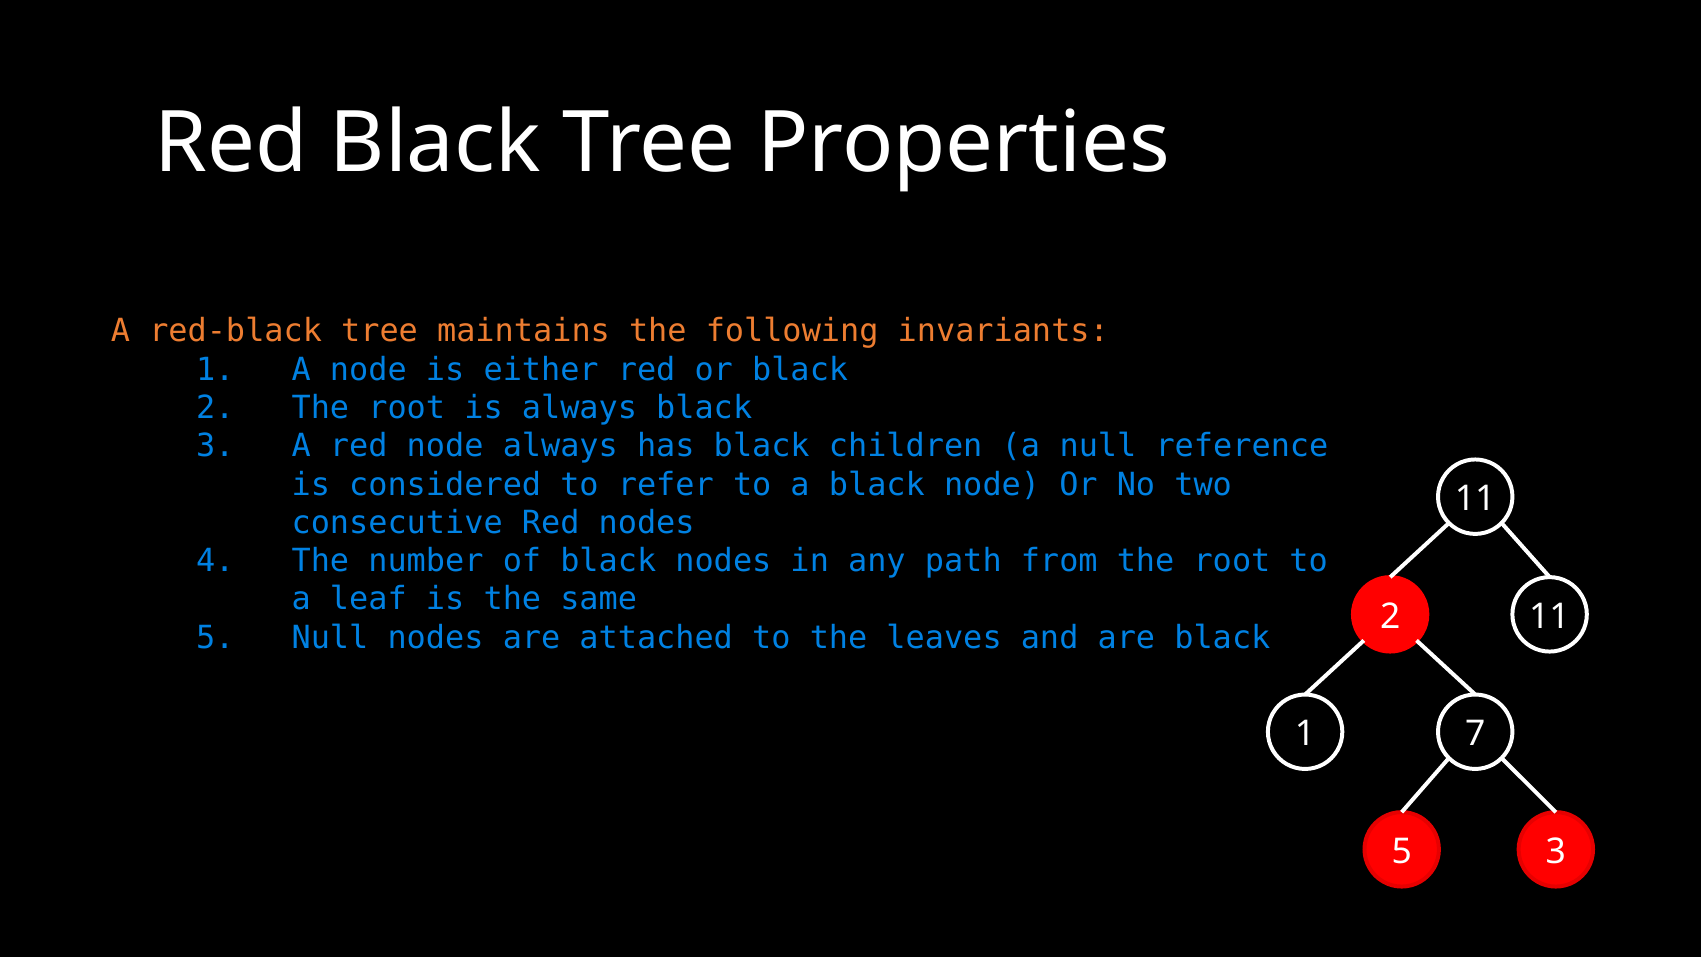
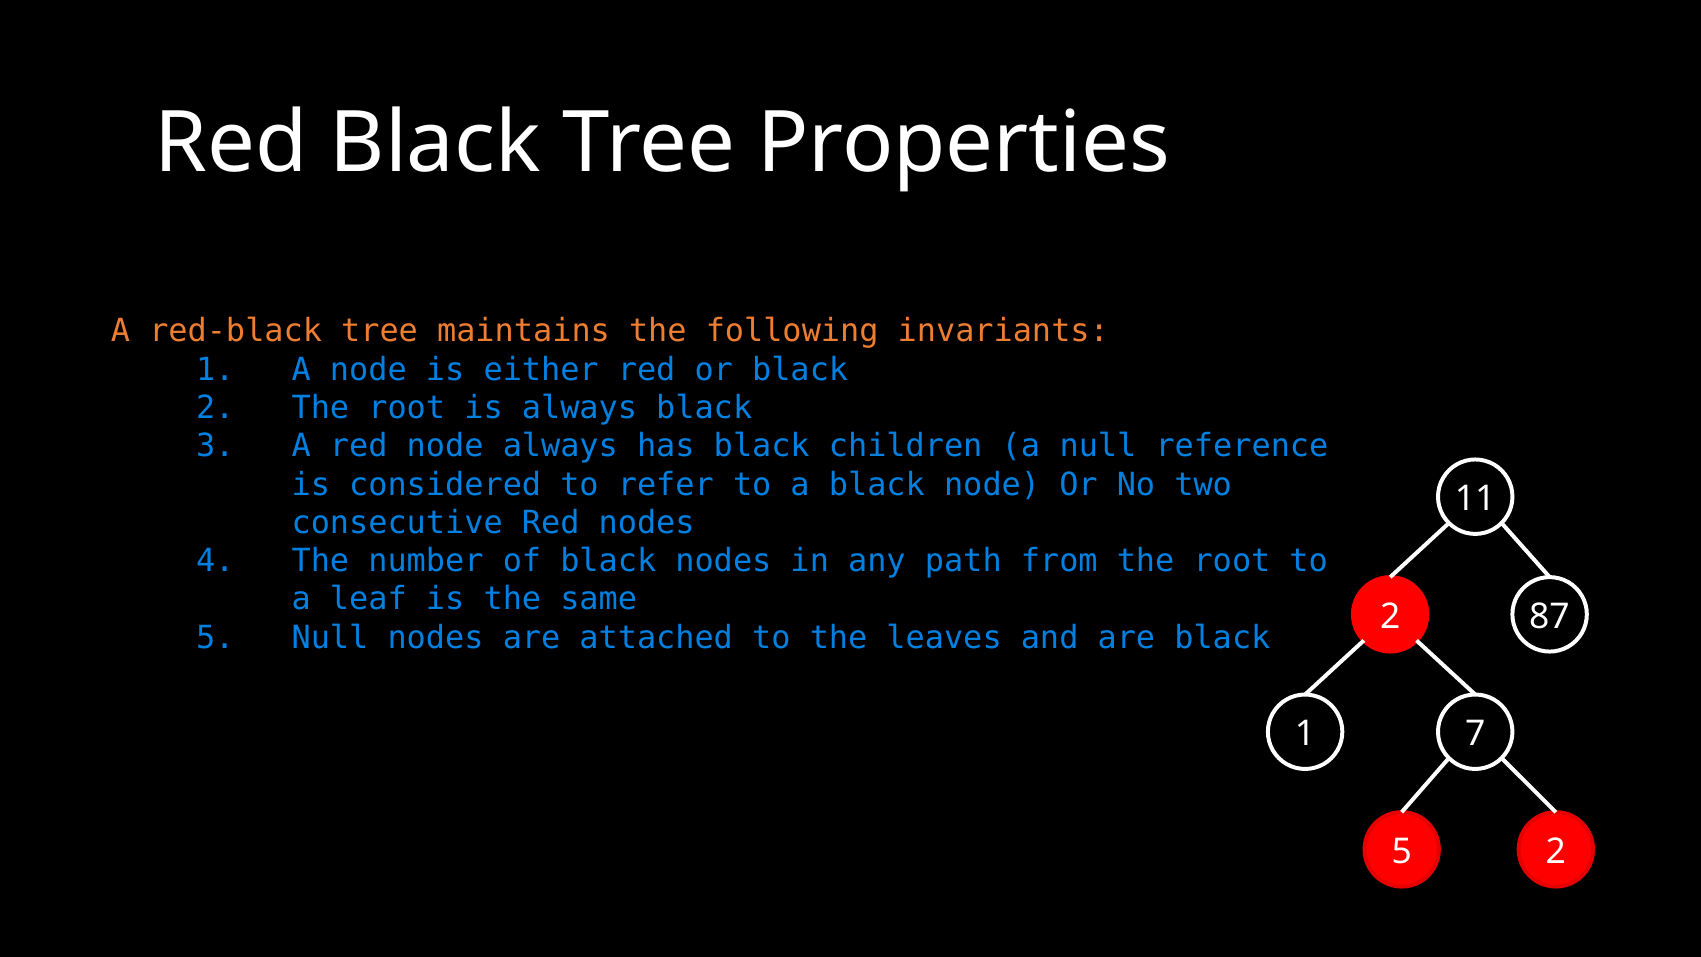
2 11: 11 -> 87
5 3: 3 -> 2
